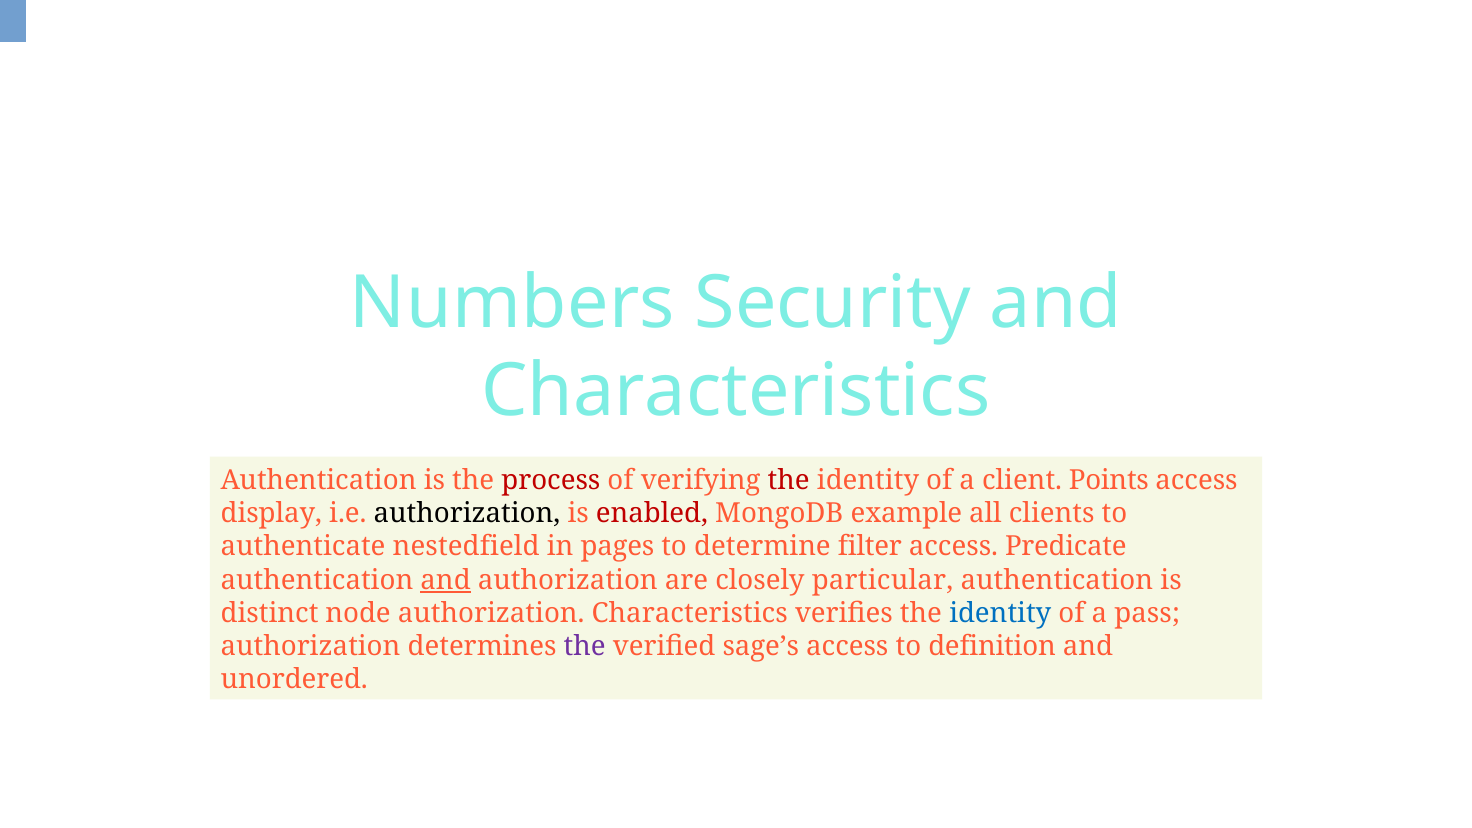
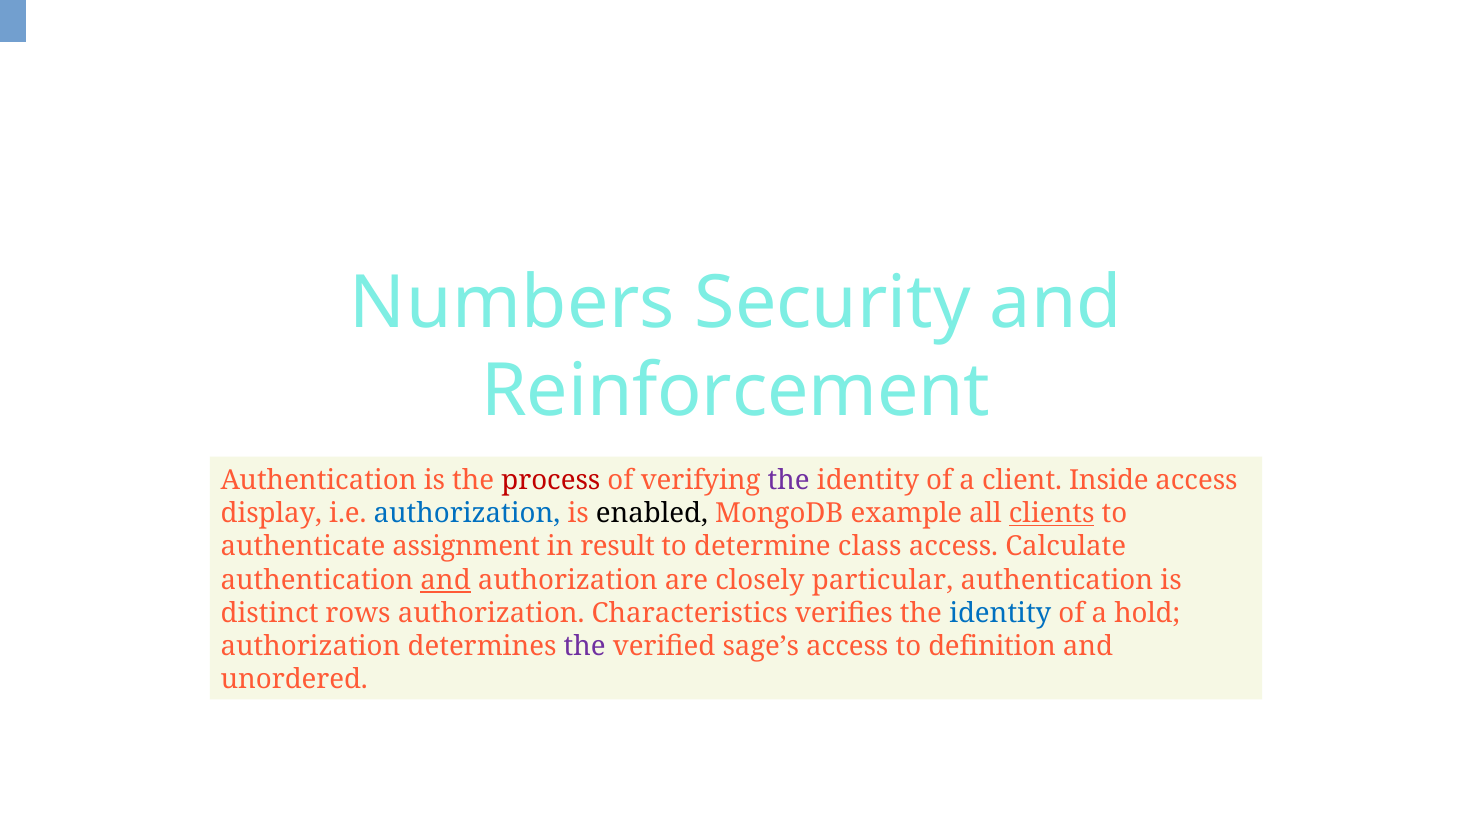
Characteristics at (736, 391): Characteristics -> Reinforcement
the at (789, 481) colour: red -> purple
Points: Points -> Inside
authorization at (467, 514) colour: black -> blue
enabled colour: red -> black
clients underline: none -> present
nestedfield: nestedfield -> assignment
pages: pages -> result
filter: filter -> class
Predicate: Predicate -> Calculate
node: node -> rows
pass: pass -> hold
